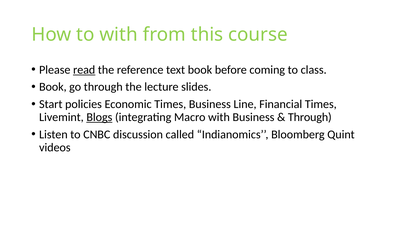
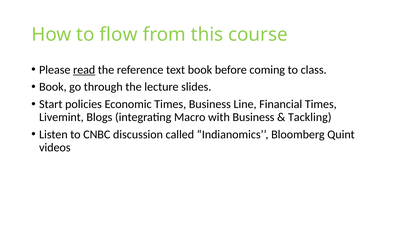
to with: with -> flow
Blogs underline: present -> none
Through at (310, 117): Through -> Tackling
